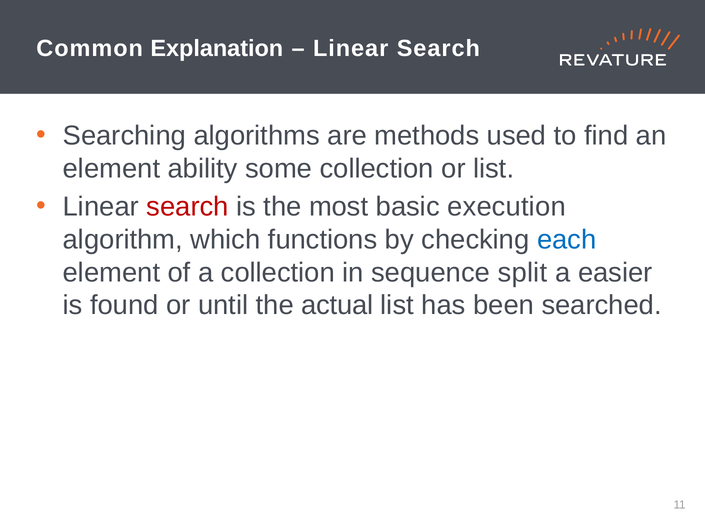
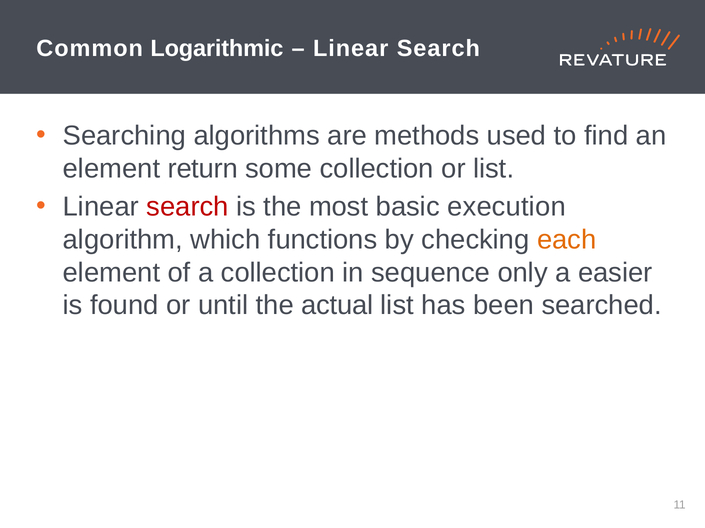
Explanation: Explanation -> Logarithmic
ability: ability -> return
each colour: blue -> orange
split: split -> only
